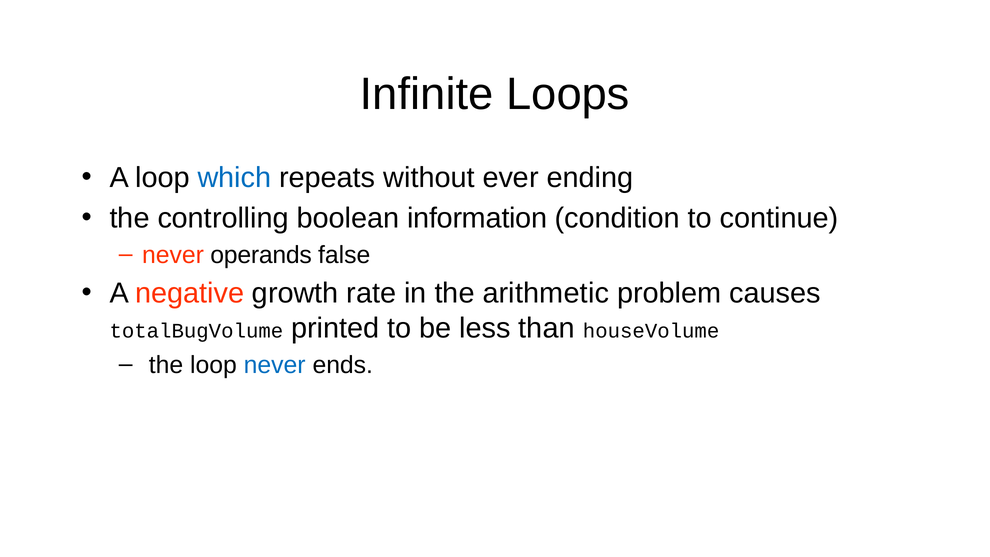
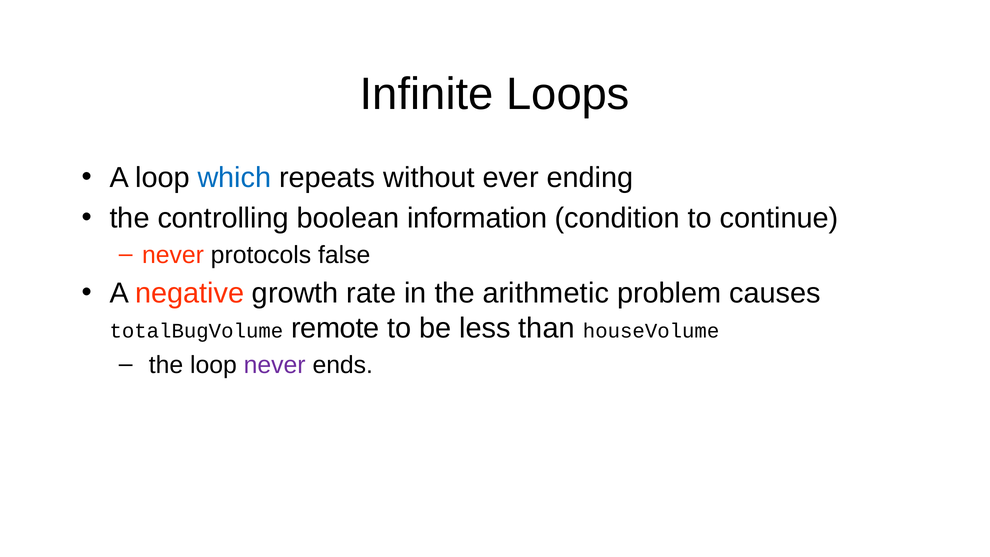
operands: operands -> protocols
printed: printed -> remote
never at (275, 365) colour: blue -> purple
